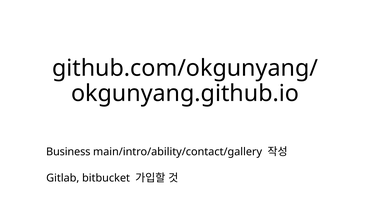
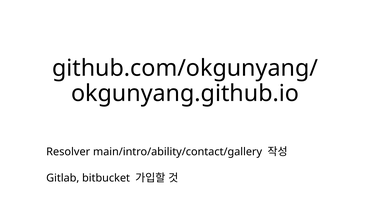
Business: Business -> Resolver
